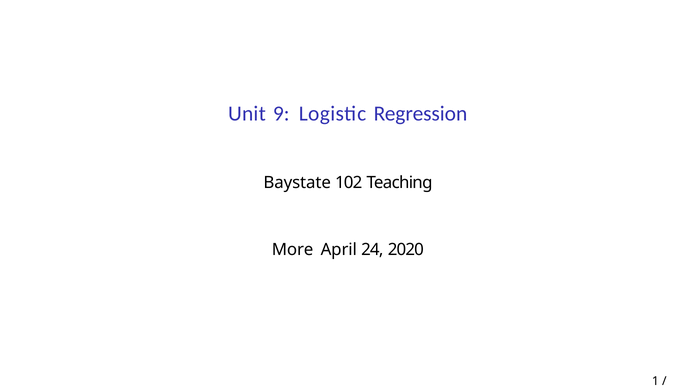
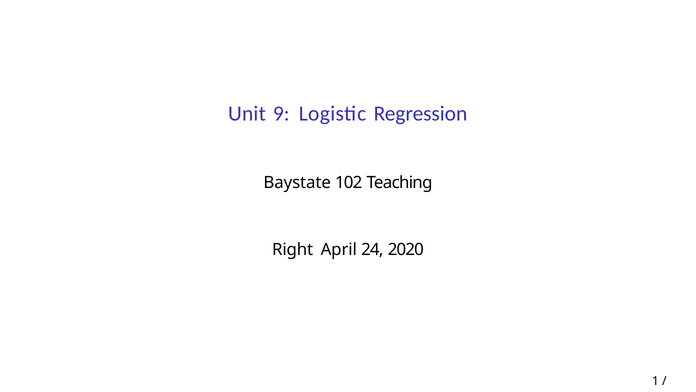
More: More -> Right
